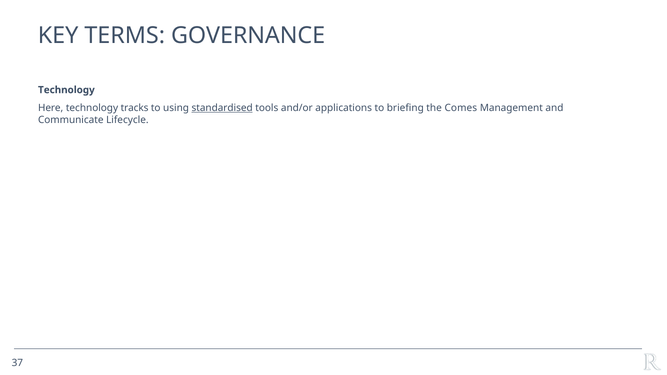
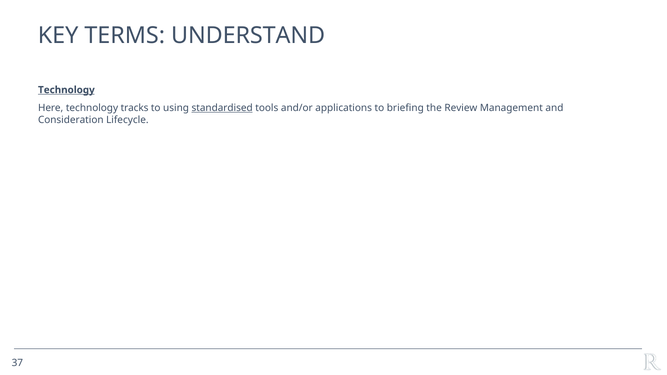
GOVERNANCE: GOVERNANCE -> UNDERSTAND
Technology at (66, 90) underline: none -> present
Comes: Comes -> Review
Communicate: Communicate -> Consideration
